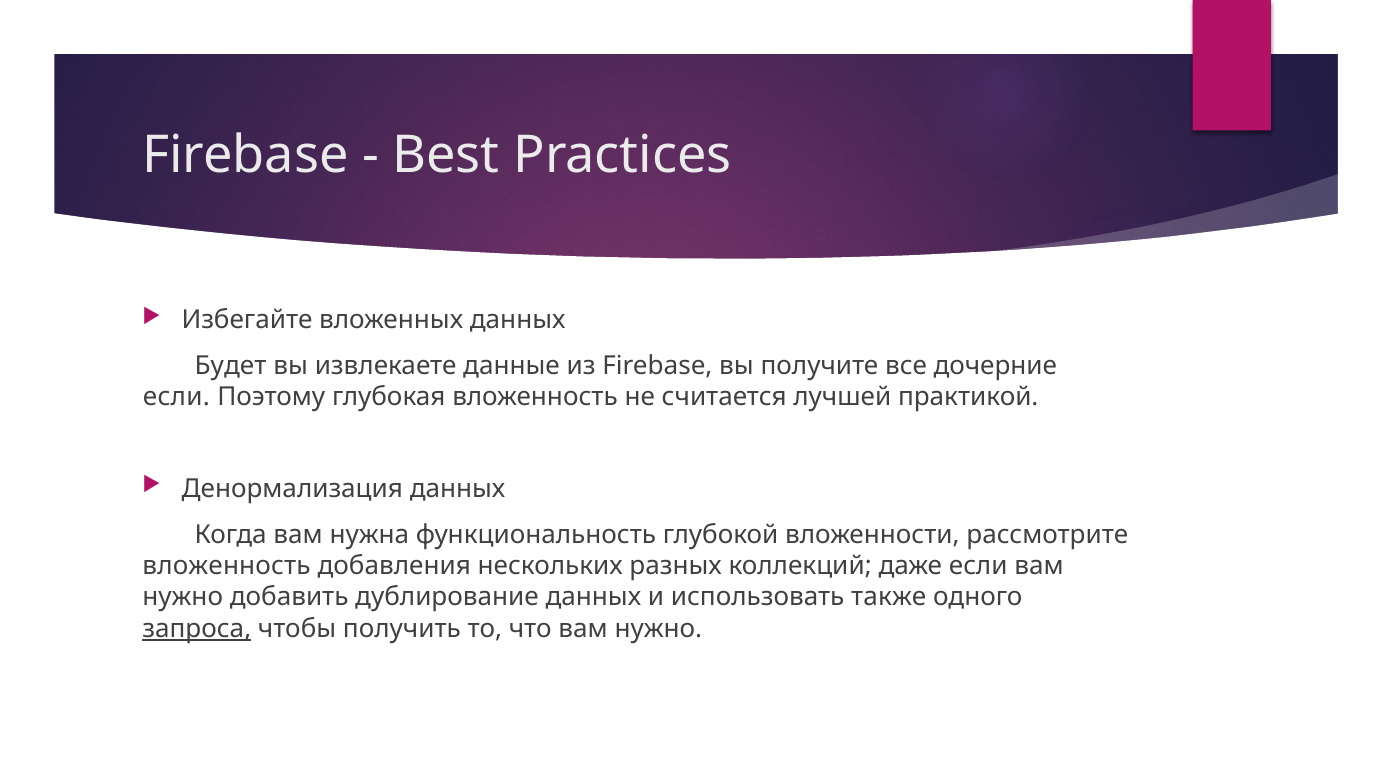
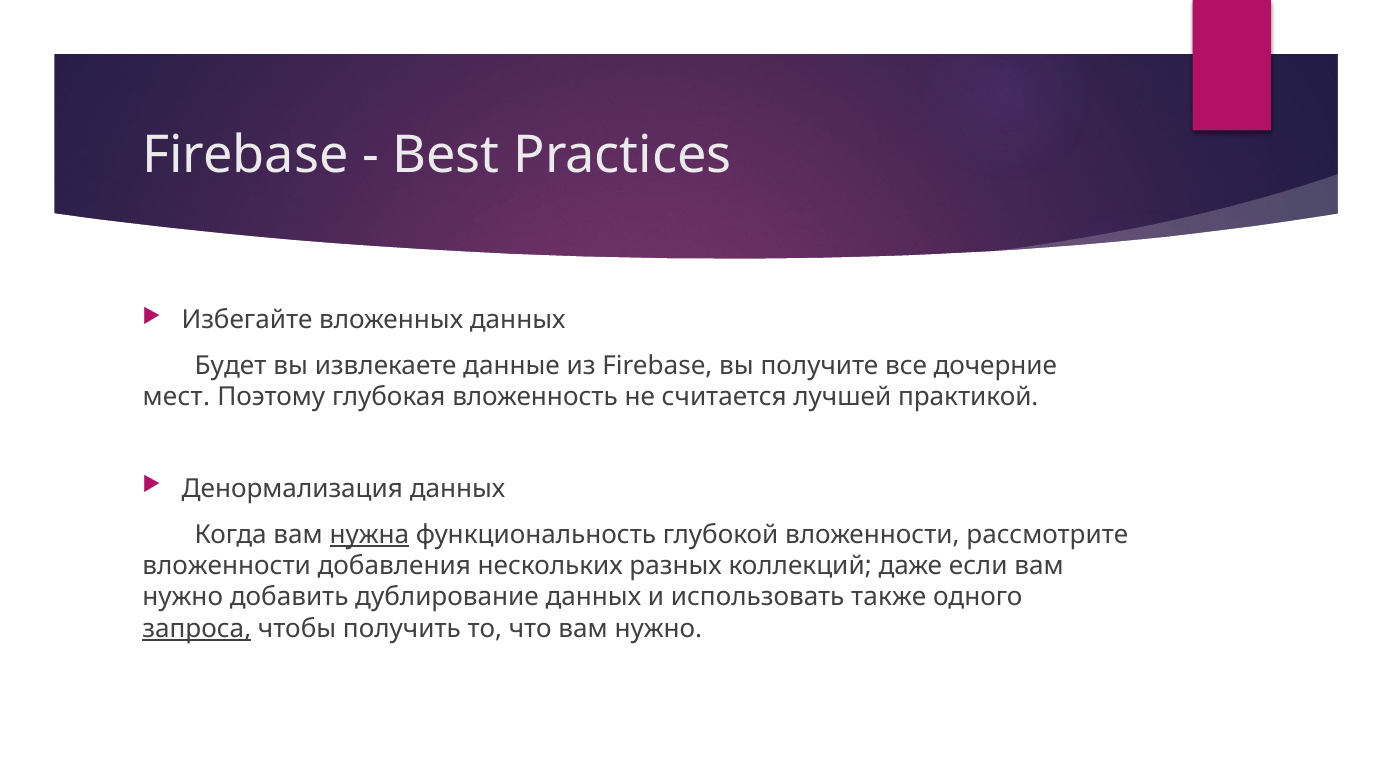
если at (176, 397): если -> мест
нужна underline: none -> present
вложенность at (227, 566): вложенность -> вложенности
